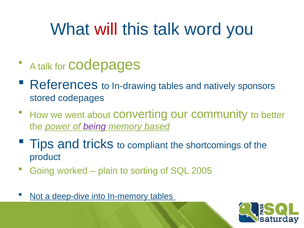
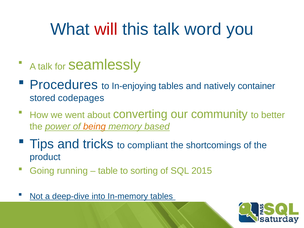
for codepages: codepages -> seamlessly
References: References -> Procedures
In-drawing: In-drawing -> In-enjoying
sponsors: sponsors -> container
being colour: purple -> orange
worked: worked -> running
plain: plain -> table
2005: 2005 -> 2015
